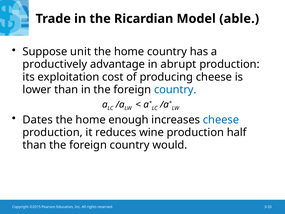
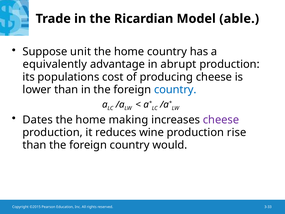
productively: productively -> equivalently
exploitation: exploitation -> populations
enough: enough -> making
cheese at (221, 120) colour: blue -> purple
half: half -> rise
